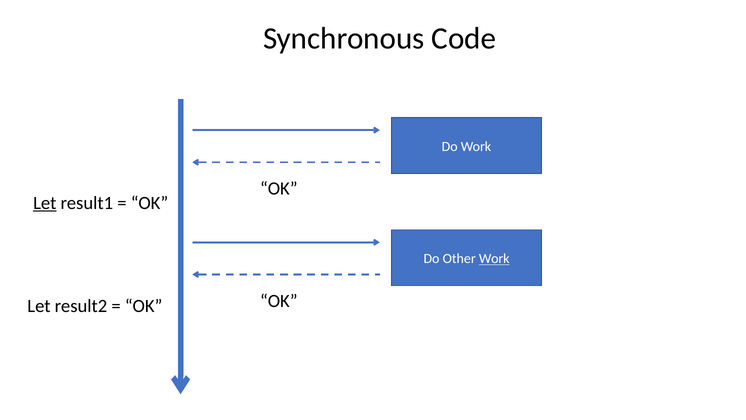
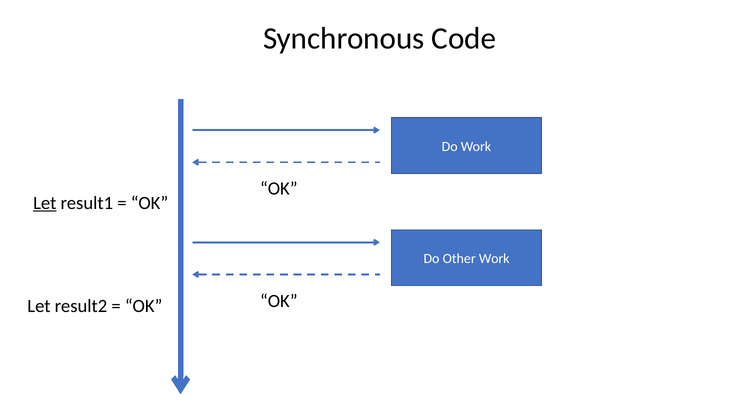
Work at (494, 258) underline: present -> none
